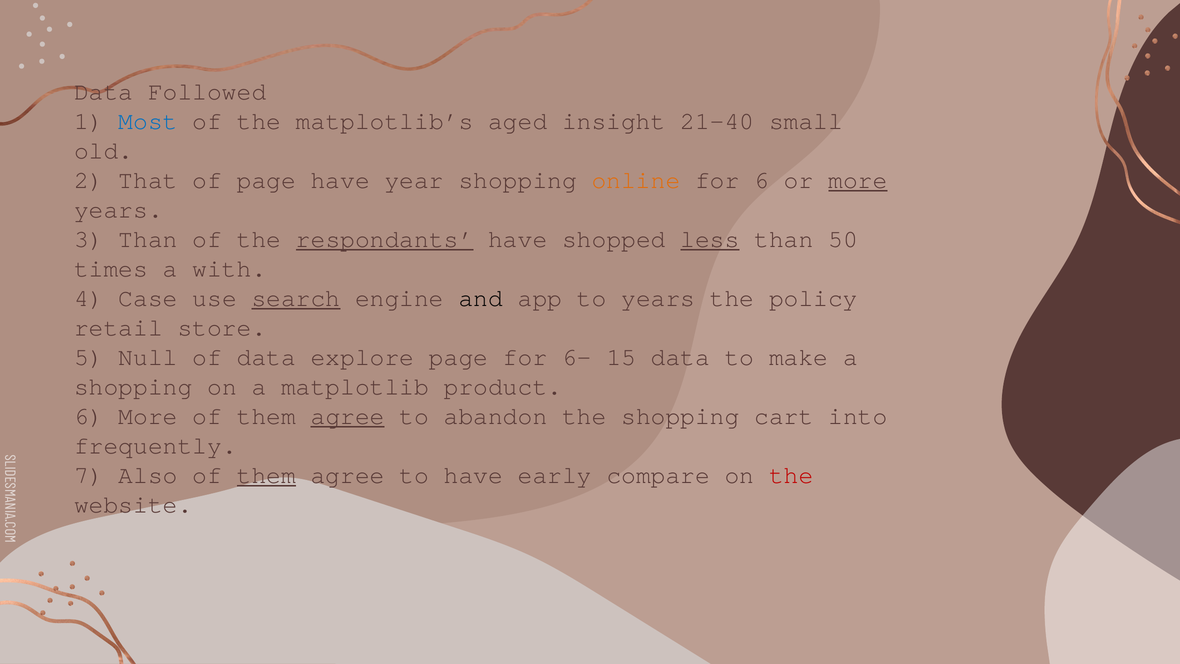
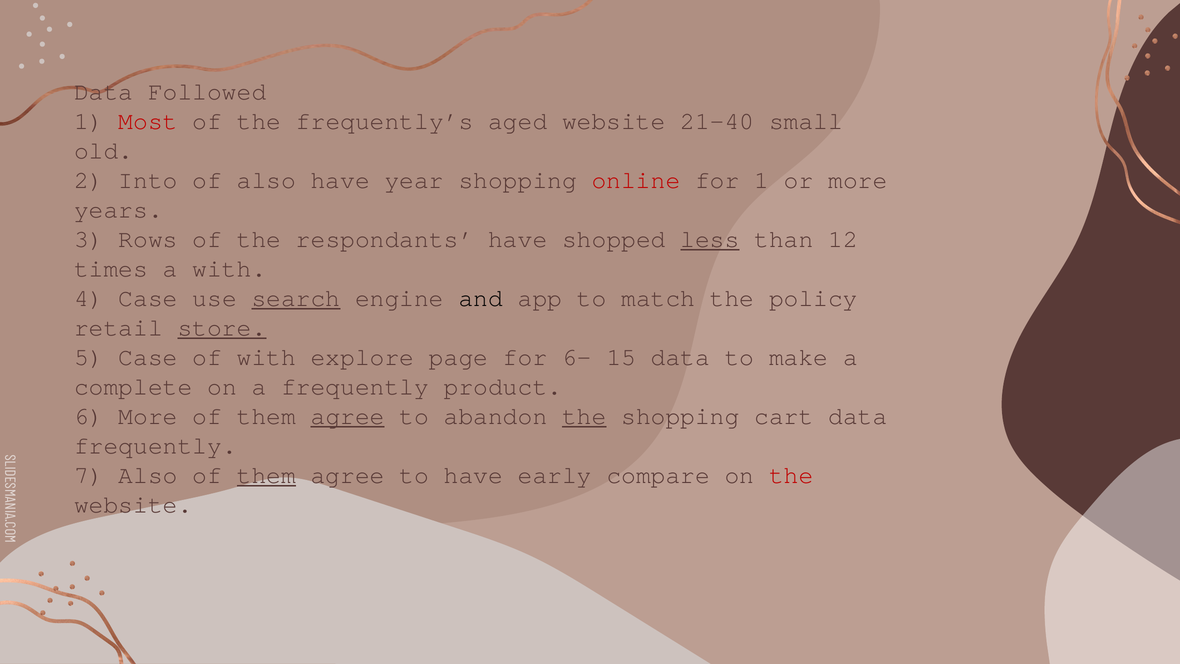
Most colour: blue -> red
matplotlib’s: matplotlib’s -> frequently’s
aged insight: insight -> website
That: That -> Into
of page: page -> also
online colour: orange -> red
for 6: 6 -> 1
more at (858, 180) underline: present -> none
3 Than: Than -> Rows
respondants underline: present -> none
50: 50 -> 12
to years: years -> match
store underline: none -> present
5 Null: Null -> Case
of data: data -> with
shopping at (133, 387): shopping -> complete
a matplotlib: matplotlib -> frequently
the at (584, 416) underline: none -> present
cart into: into -> data
